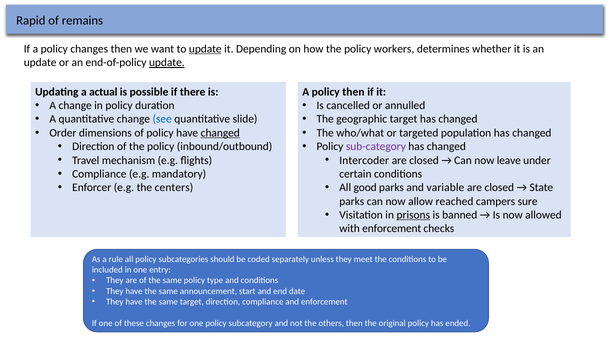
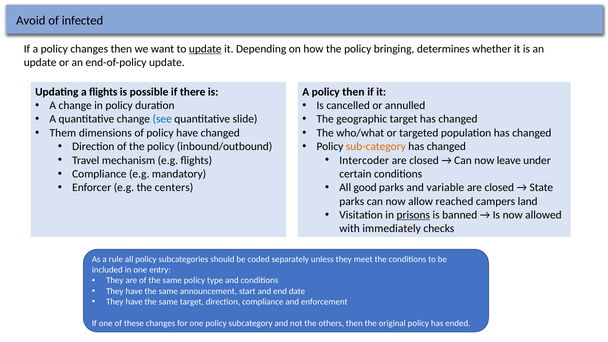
Rapid: Rapid -> Avoid
remains: remains -> infected
workers: workers -> bringing
update at (167, 63) underline: present -> none
a actual: actual -> flights
Order: Order -> Them
changed at (220, 133) underline: present -> none
sub-category colour: purple -> orange
sure: sure -> land
with enforcement: enforcement -> immediately
